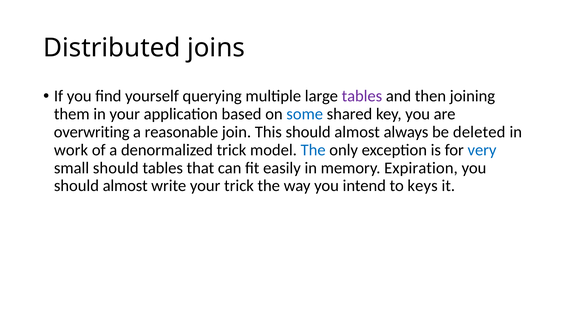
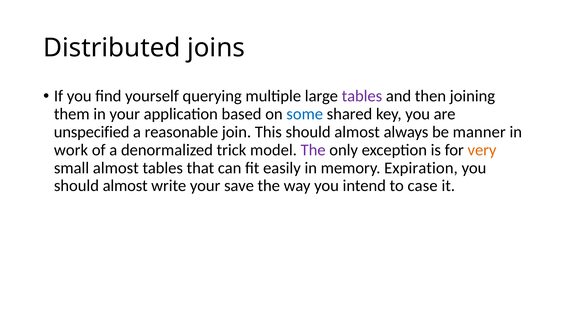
overwriting: overwriting -> unspecified
deleted: deleted -> manner
The at (313, 150) colour: blue -> purple
very colour: blue -> orange
small should: should -> almost
your trick: trick -> save
keys: keys -> case
